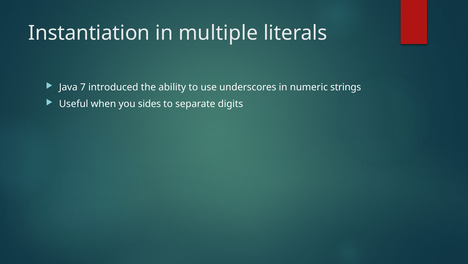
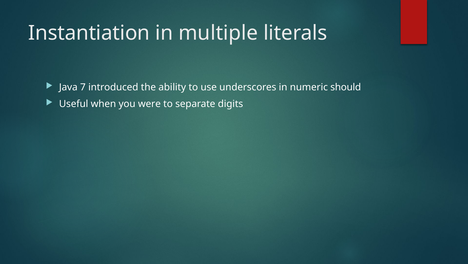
strings: strings -> should
sides: sides -> were
